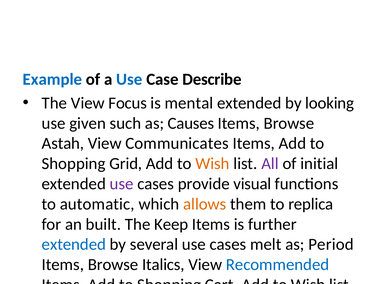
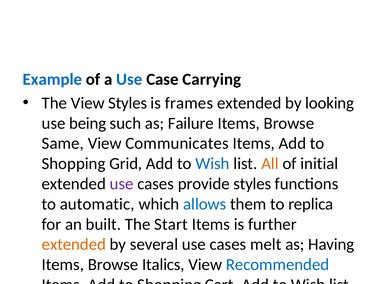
Describe: Describe -> Carrying
View Focus: Focus -> Styles
mental: mental -> frames
given: given -> being
Causes: Causes -> Failure
Astah: Astah -> Same
Wish at (212, 164) colour: orange -> blue
All at (270, 164) colour: purple -> orange
provide visual: visual -> styles
allows at (205, 204) colour: orange -> blue
Keep: Keep -> Start
extended at (74, 245) colour: blue -> orange
Period: Period -> Having
